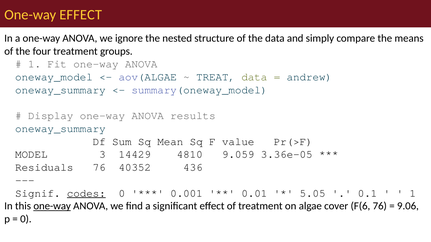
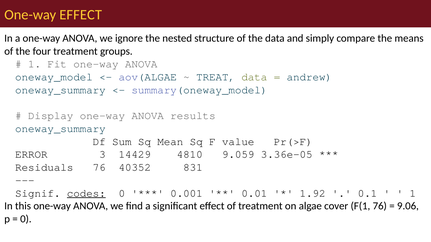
MODEL: MODEL -> ERROR
436: 436 -> 831
5.05: 5.05 -> 1.92
one-way at (52, 206) underline: present -> none
F(6: F(6 -> F(1
